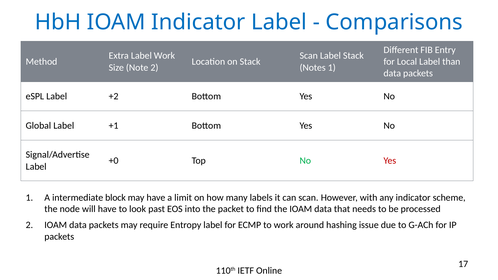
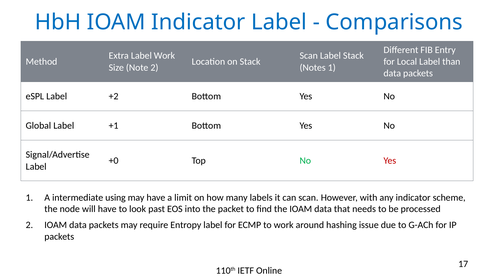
block: block -> using
